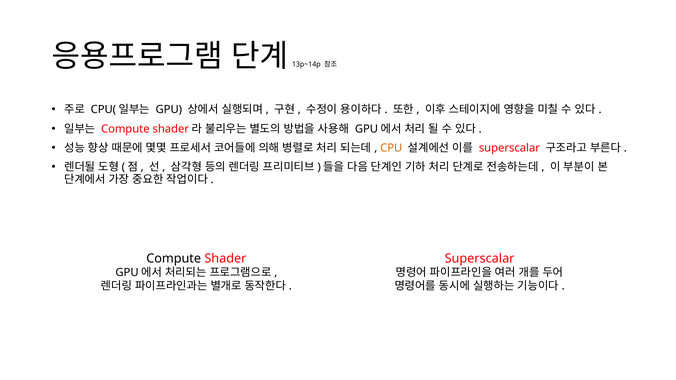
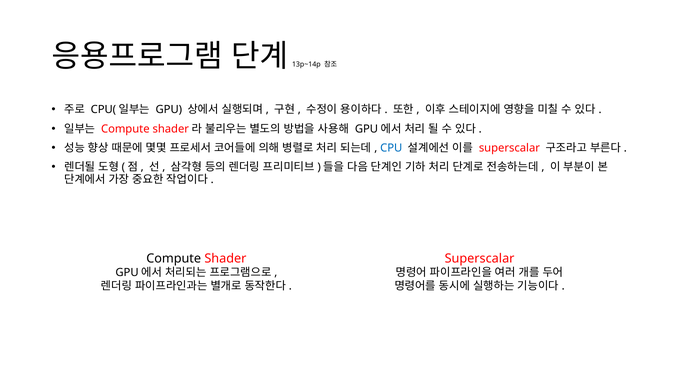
CPU colour: orange -> blue
